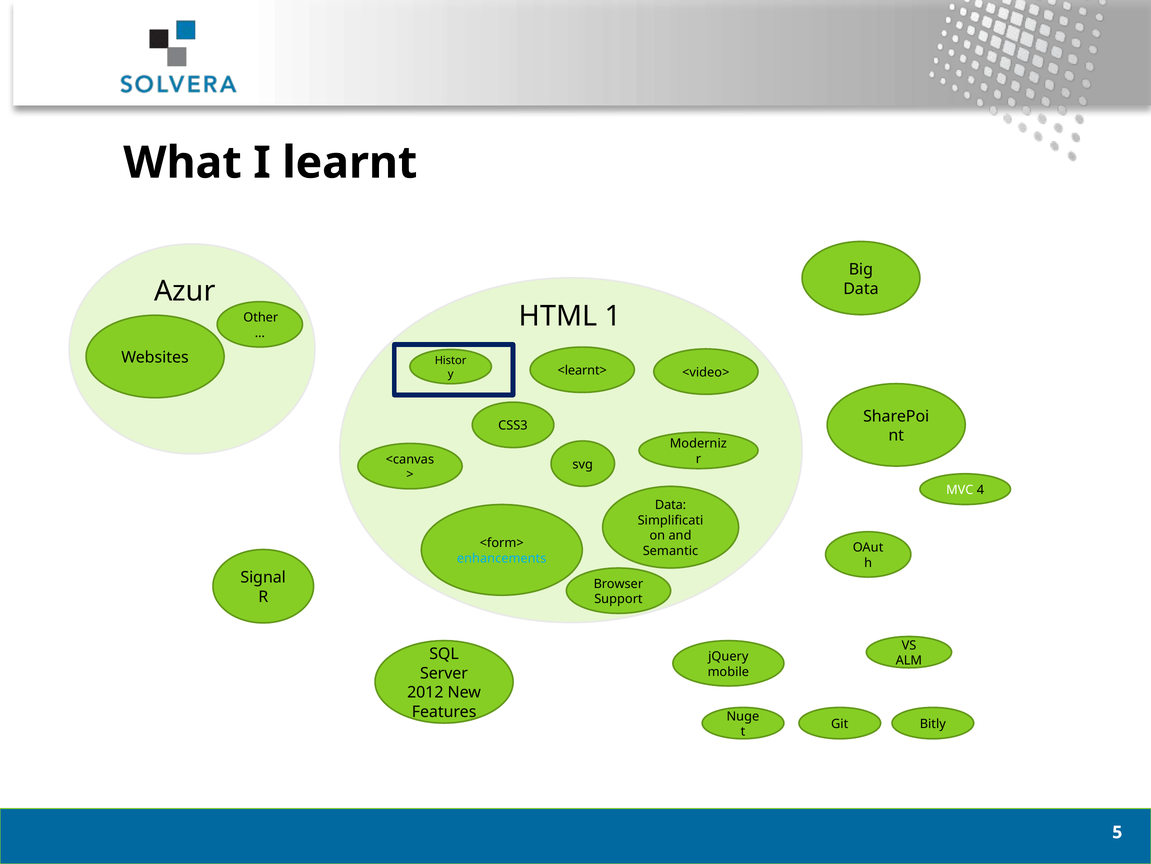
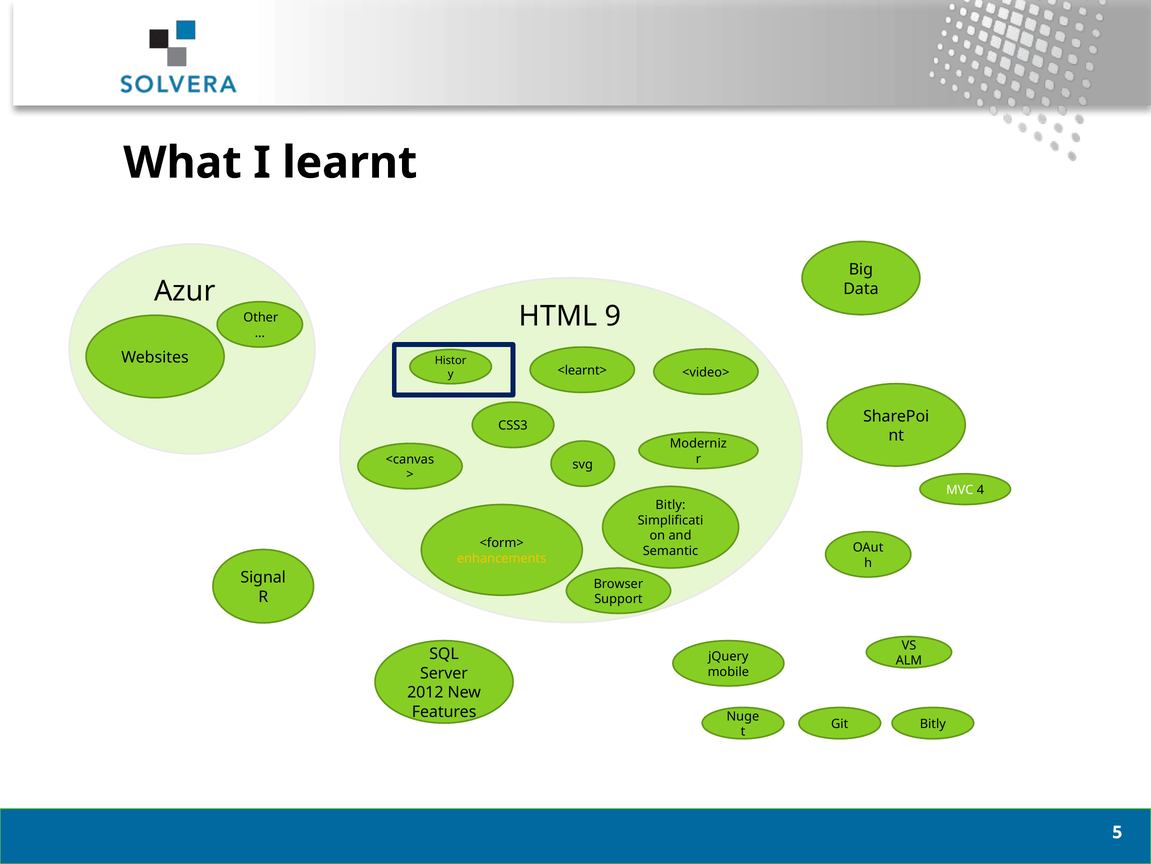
1: 1 -> 9
Data at (671, 505): Data -> Bitly
enhancements colour: light blue -> yellow
